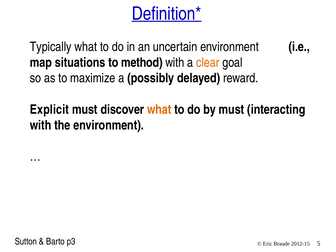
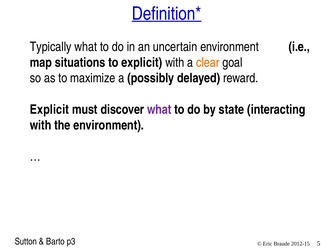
to method: method -> explicit
what at (159, 110) colour: orange -> purple
by must: must -> state
